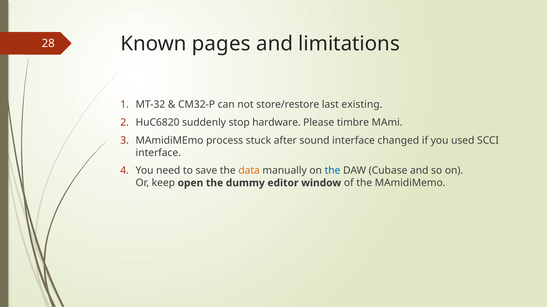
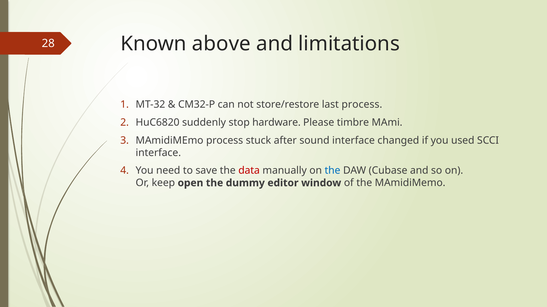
pages: pages -> above
last existing: existing -> process
data colour: orange -> red
